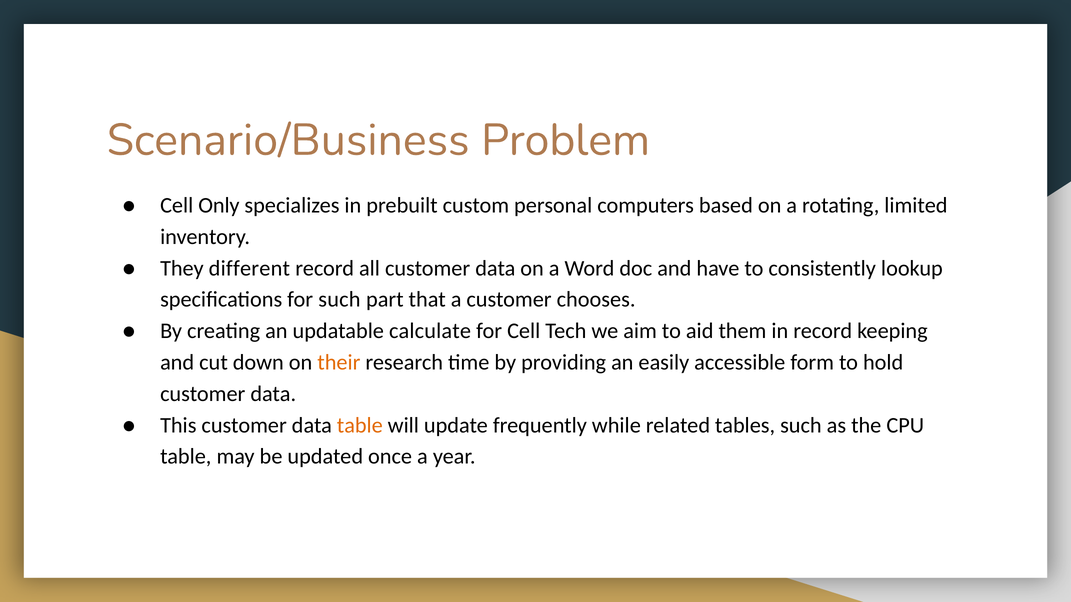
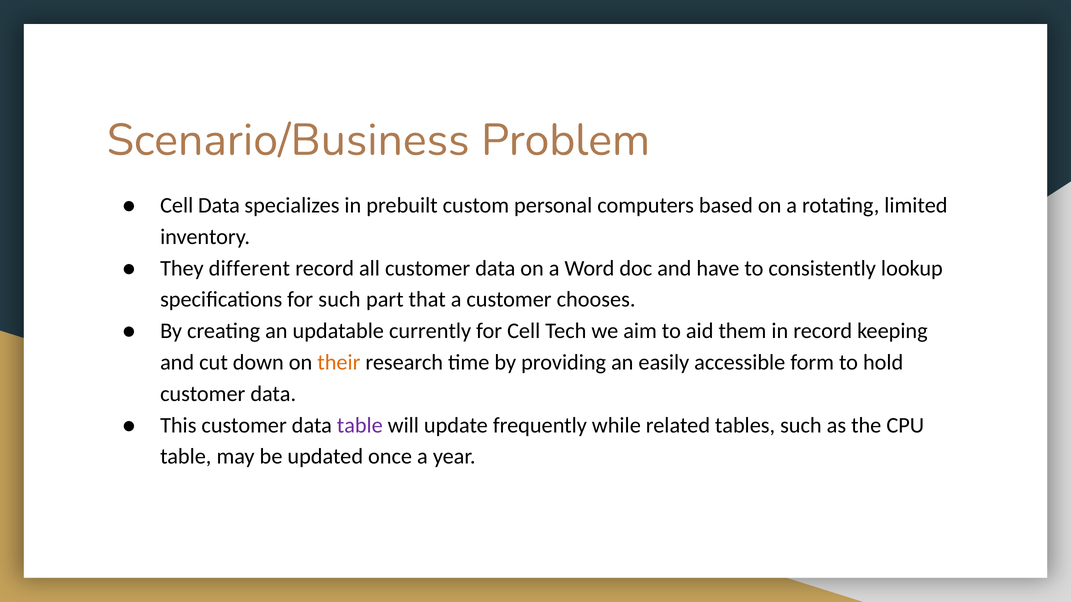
Cell Only: Only -> Data
calculate: calculate -> currently
table at (360, 426) colour: orange -> purple
